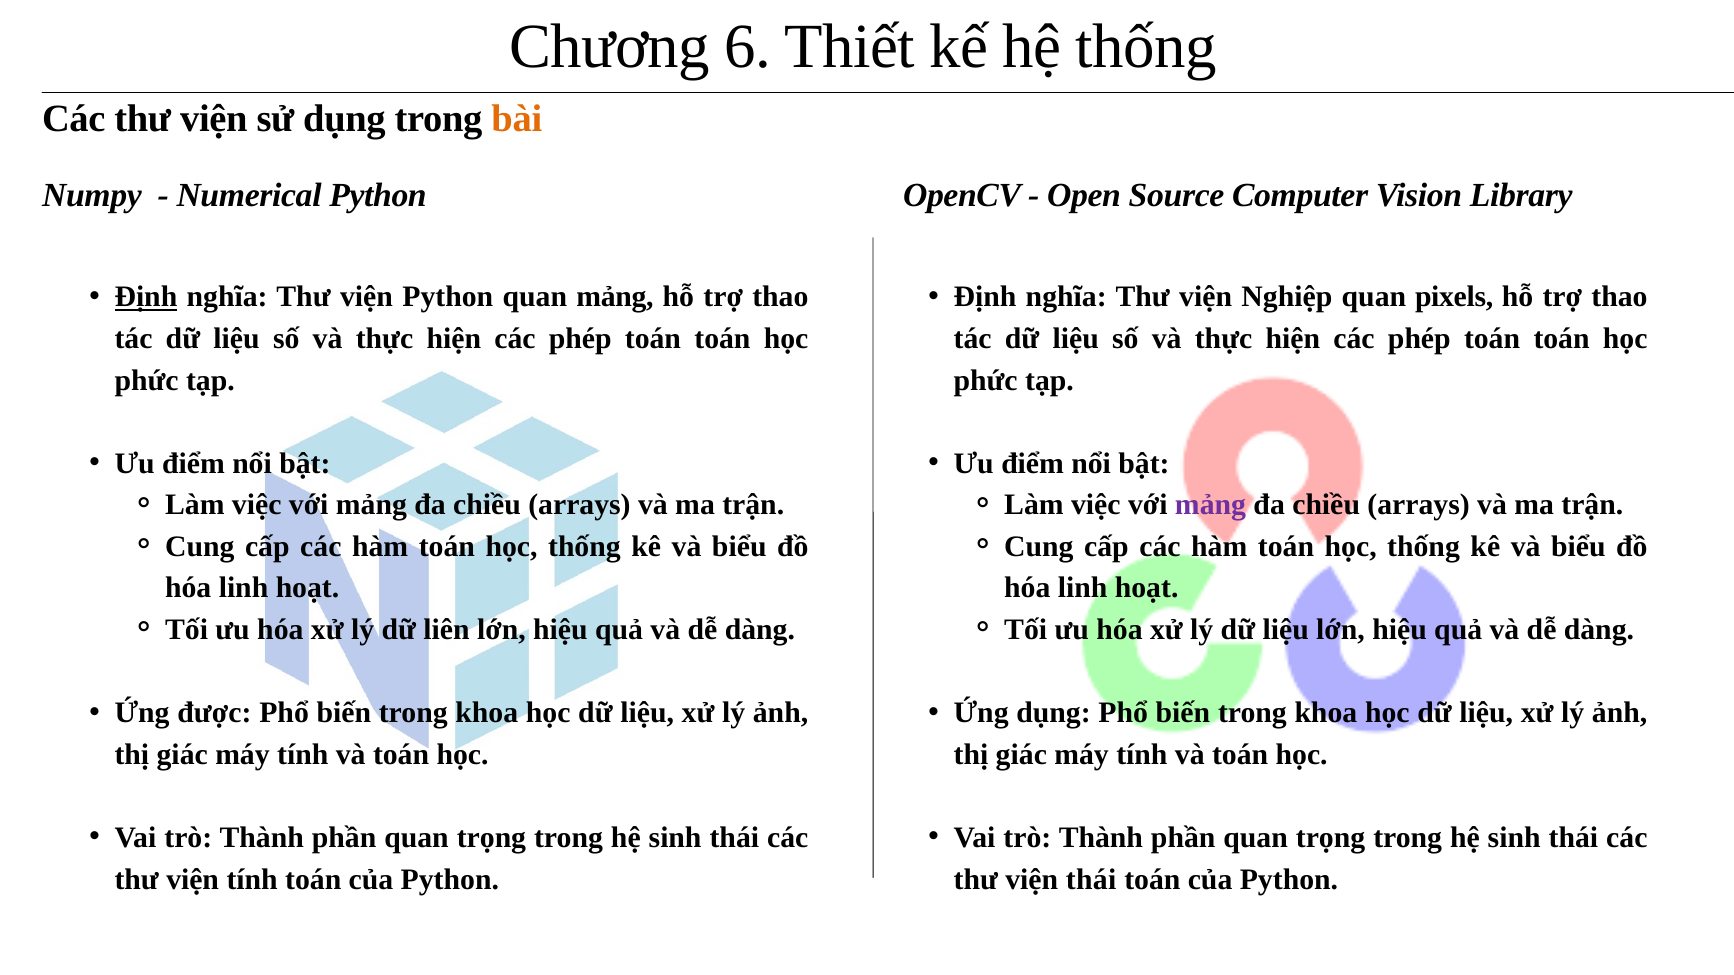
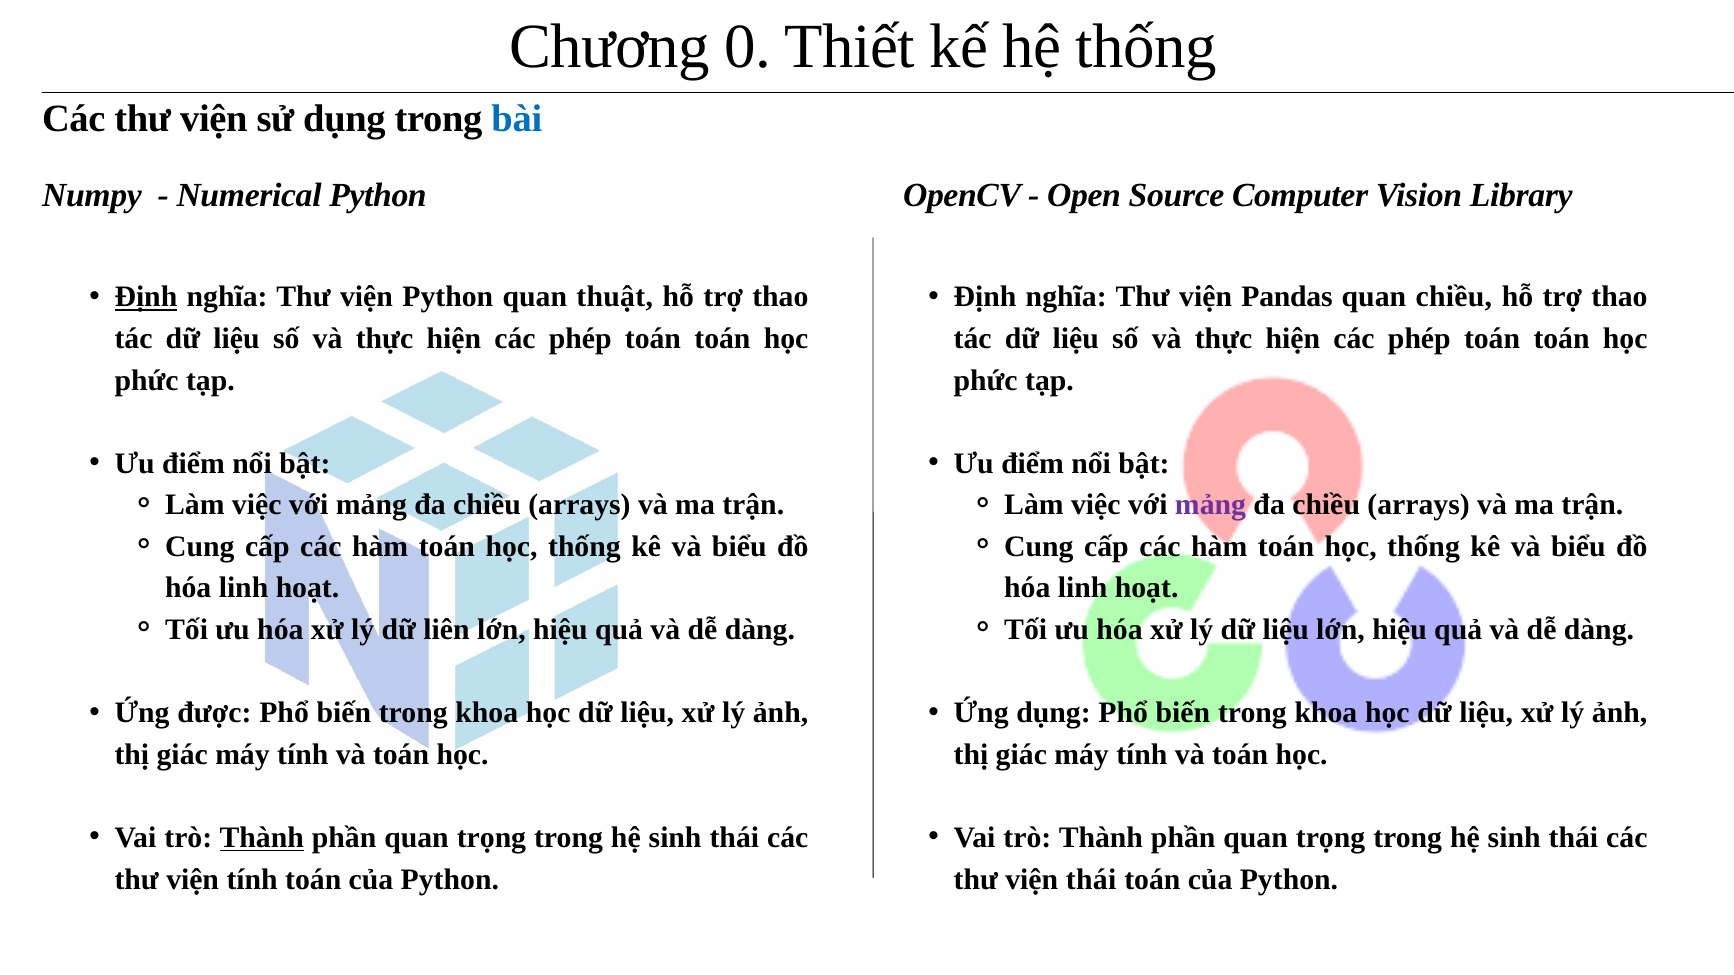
6: 6 -> 0
bài colour: orange -> blue
quan mảng: mảng -> thuật
Nghiệp: Nghiệp -> Pandas
quan pixels: pixels -> chiều
Thành at (262, 838) underline: none -> present
